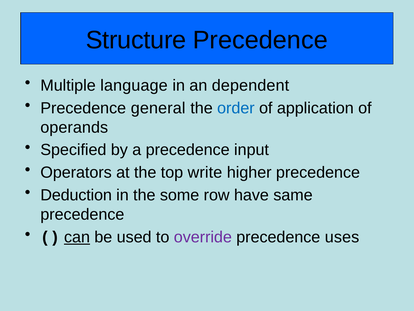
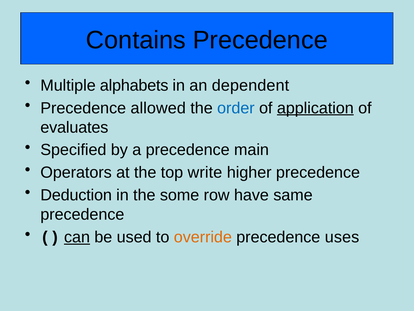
Structure: Structure -> Contains
language: language -> alphabets
general: general -> allowed
application underline: none -> present
operands: operands -> evaluates
input: input -> main
override colour: purple -> orange
